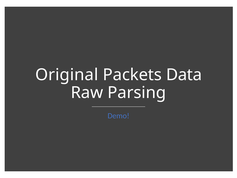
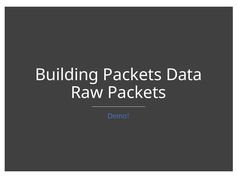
Original: Original -> Building
Raw Parsing: Parsing -> Packets
